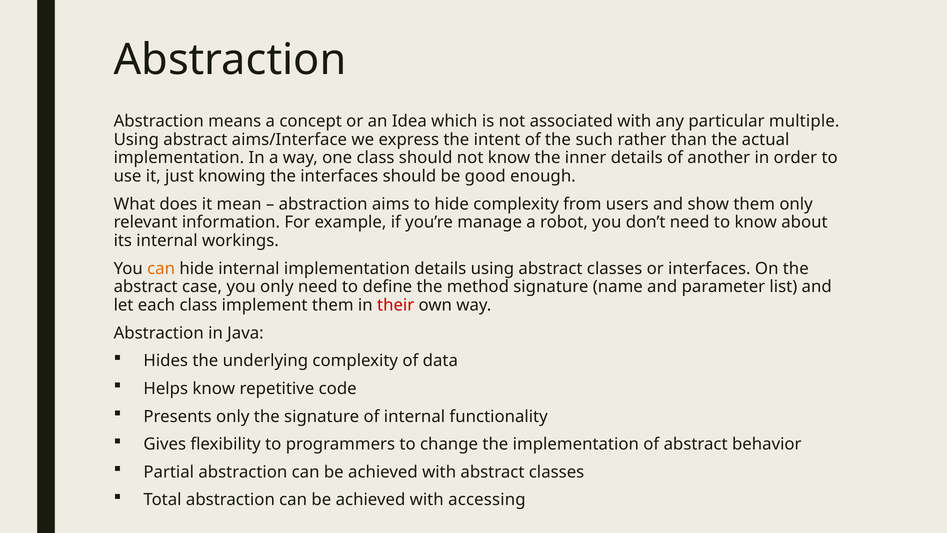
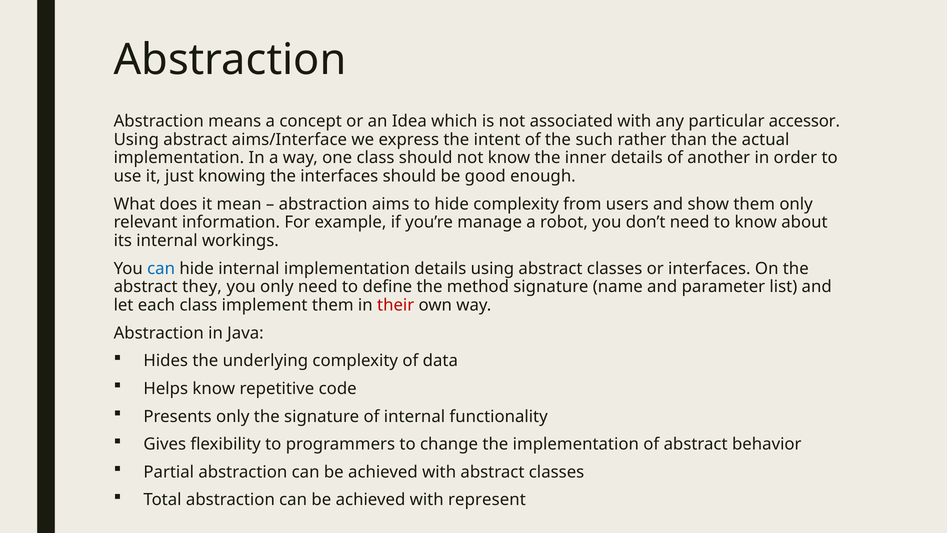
multiple: multiple -> accessor
can at (161, 268) colour: orange -> blue
case: case -> they
accessing: accessing -> represent
